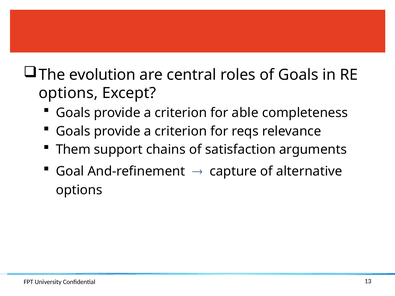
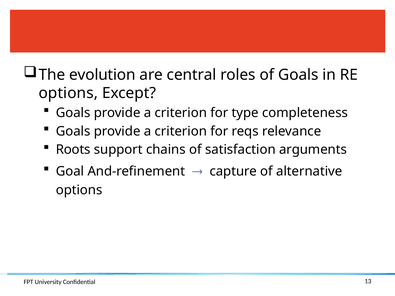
able: able -> type
Them: Them -> Roots
